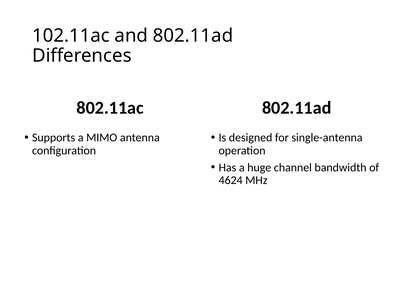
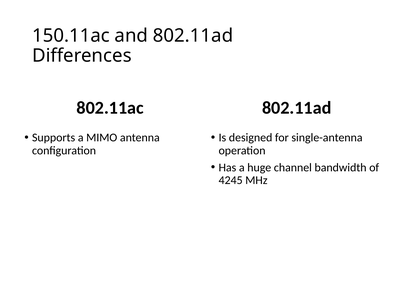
102.11ac: 102.11ac -> 150.11ac
4624: 4624 -> 4245
